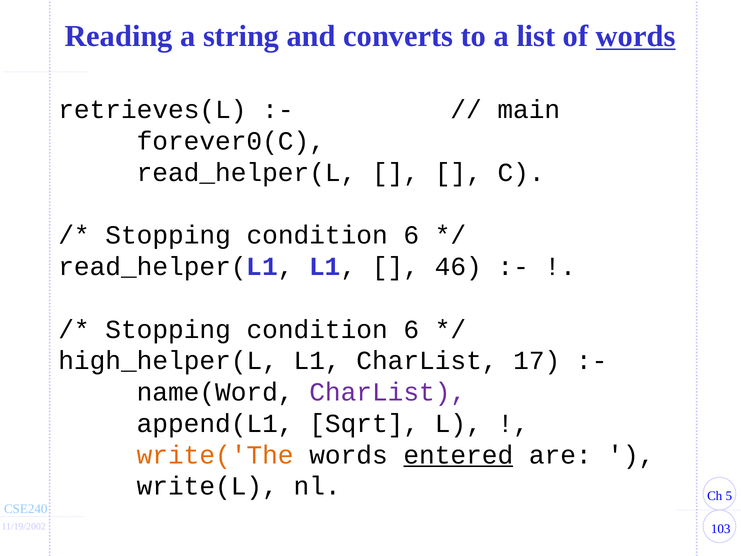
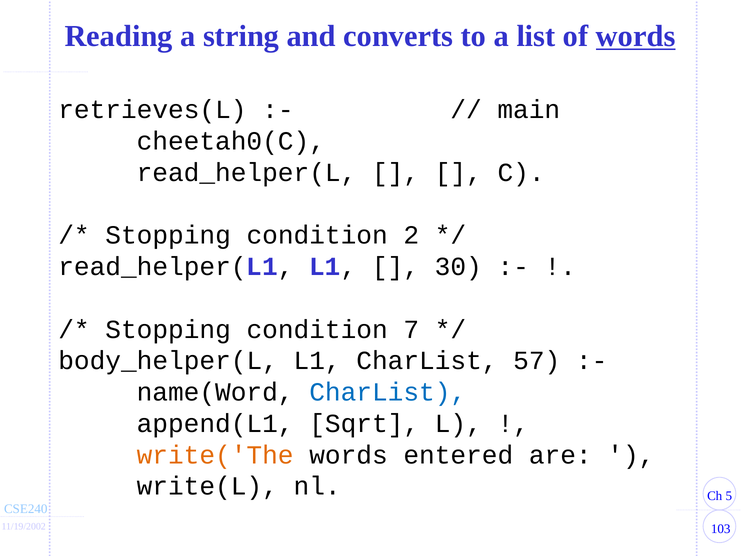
forever0(C: forever0(C -> cheetah0(C
6 at (411, 235): 6 -> 2
46: 46 -> 30
6 at (411, 329): 6 -> 7
high_helper(L: high_helper(L -> body_helper(L
17: 17 -> 57
CharList at (388, 392) colour: purple -> blue
entered underline: present -> none
